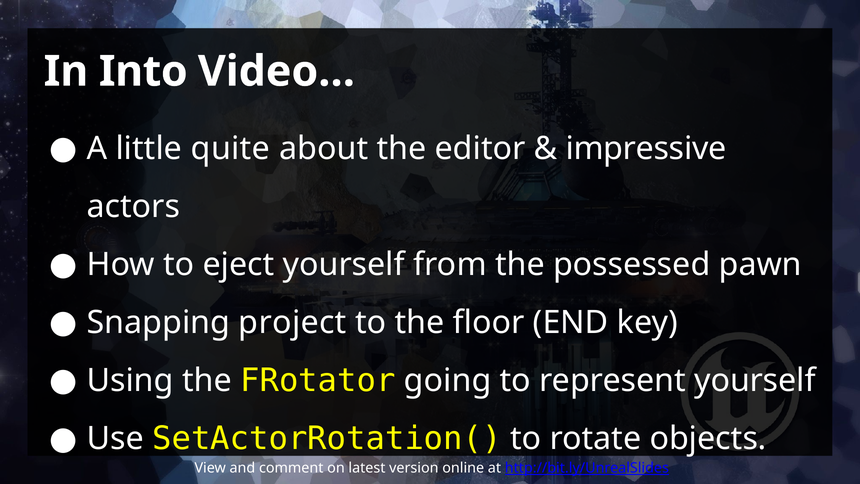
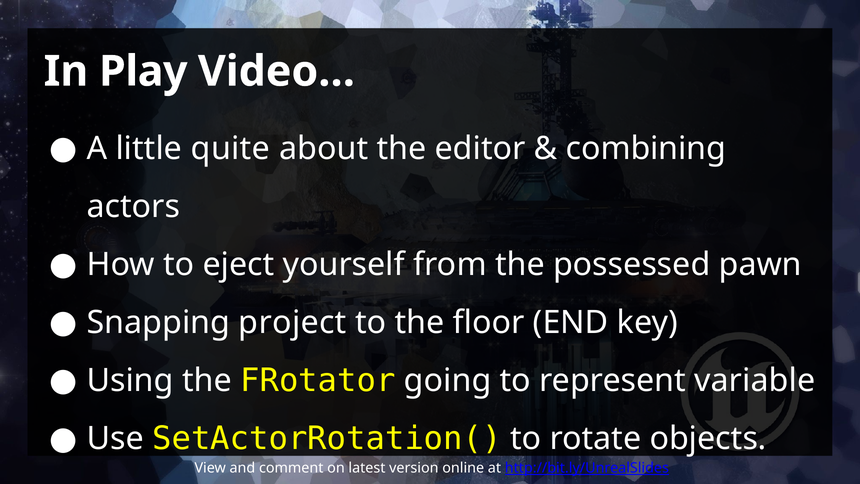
Into: Into -> Play
impressive: impressive -> combining
represent yourself: yourself -> variable
